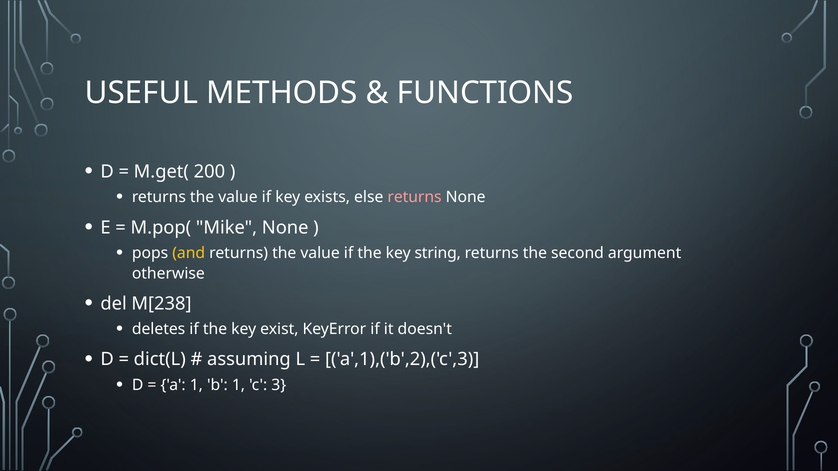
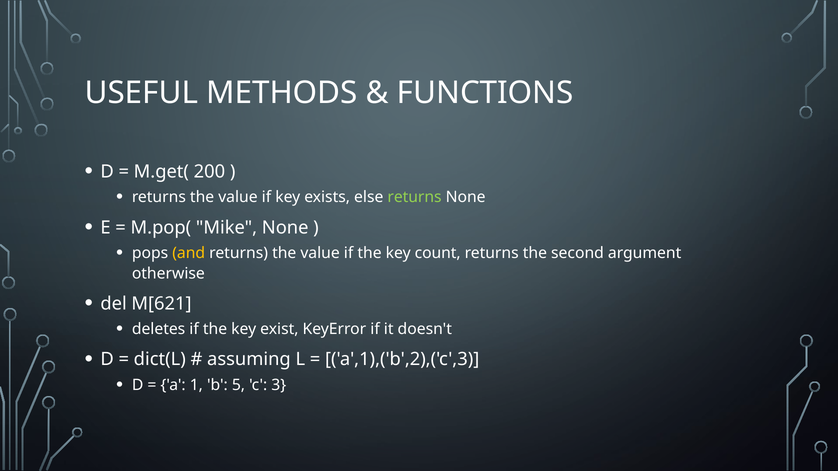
returns at (415, 197) colour: pink -> light green
string: string -> count
M[238: M[238 -> M[621
b 1: 1 -> 5
